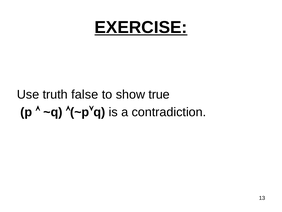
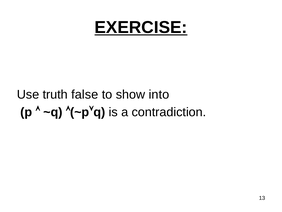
true: true -> into
